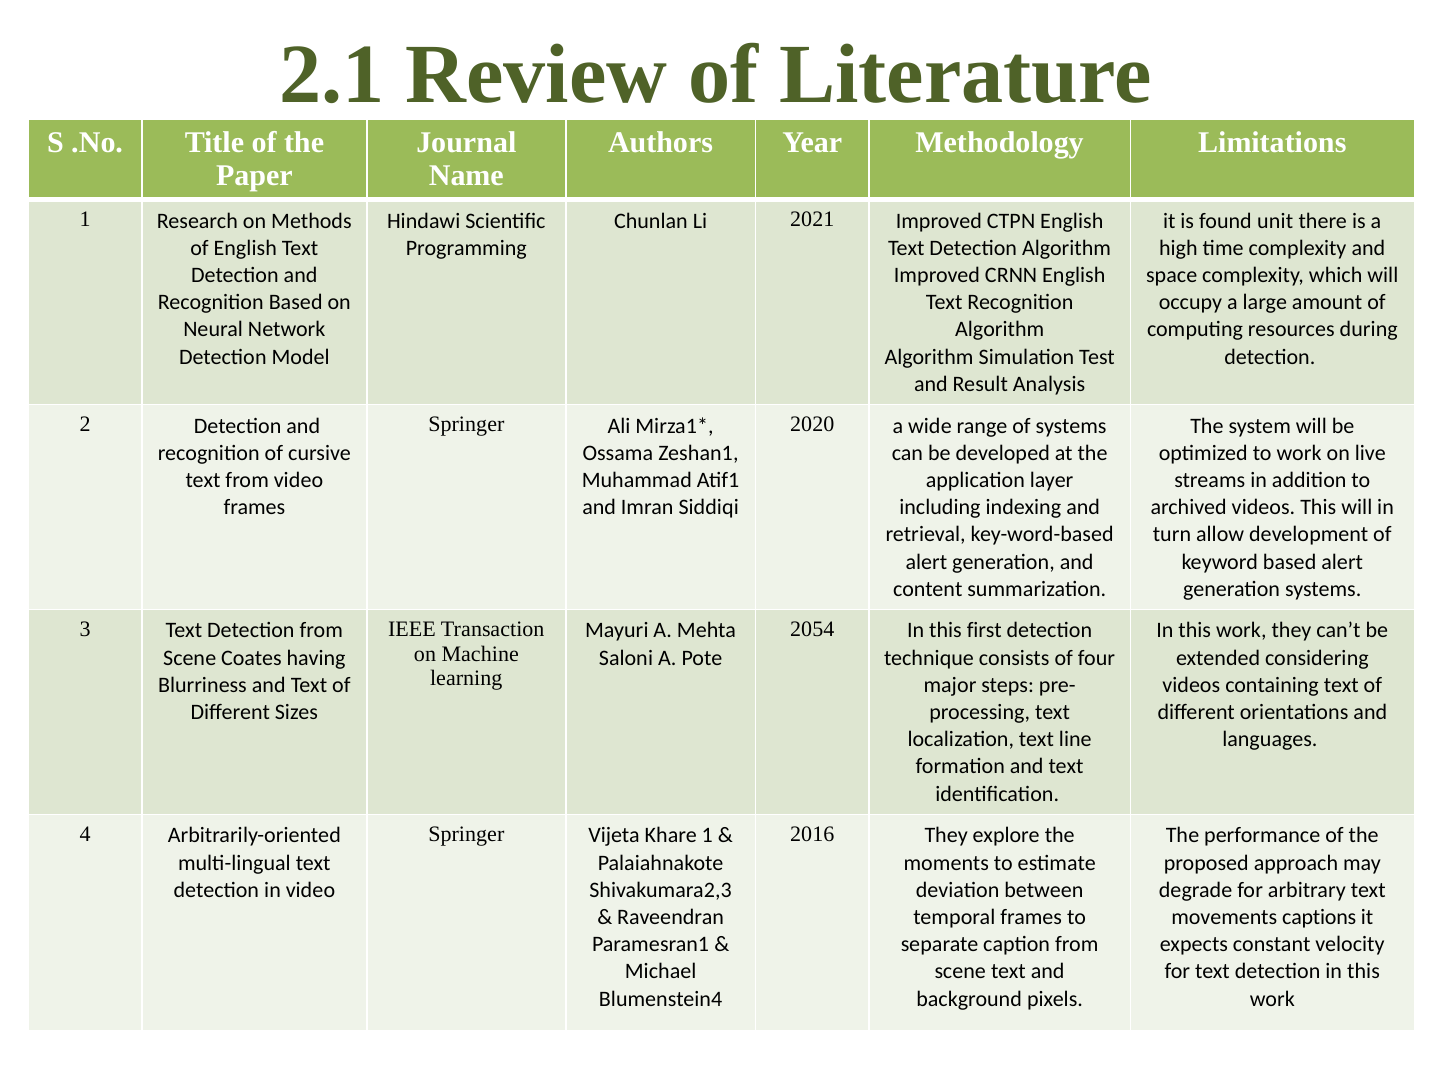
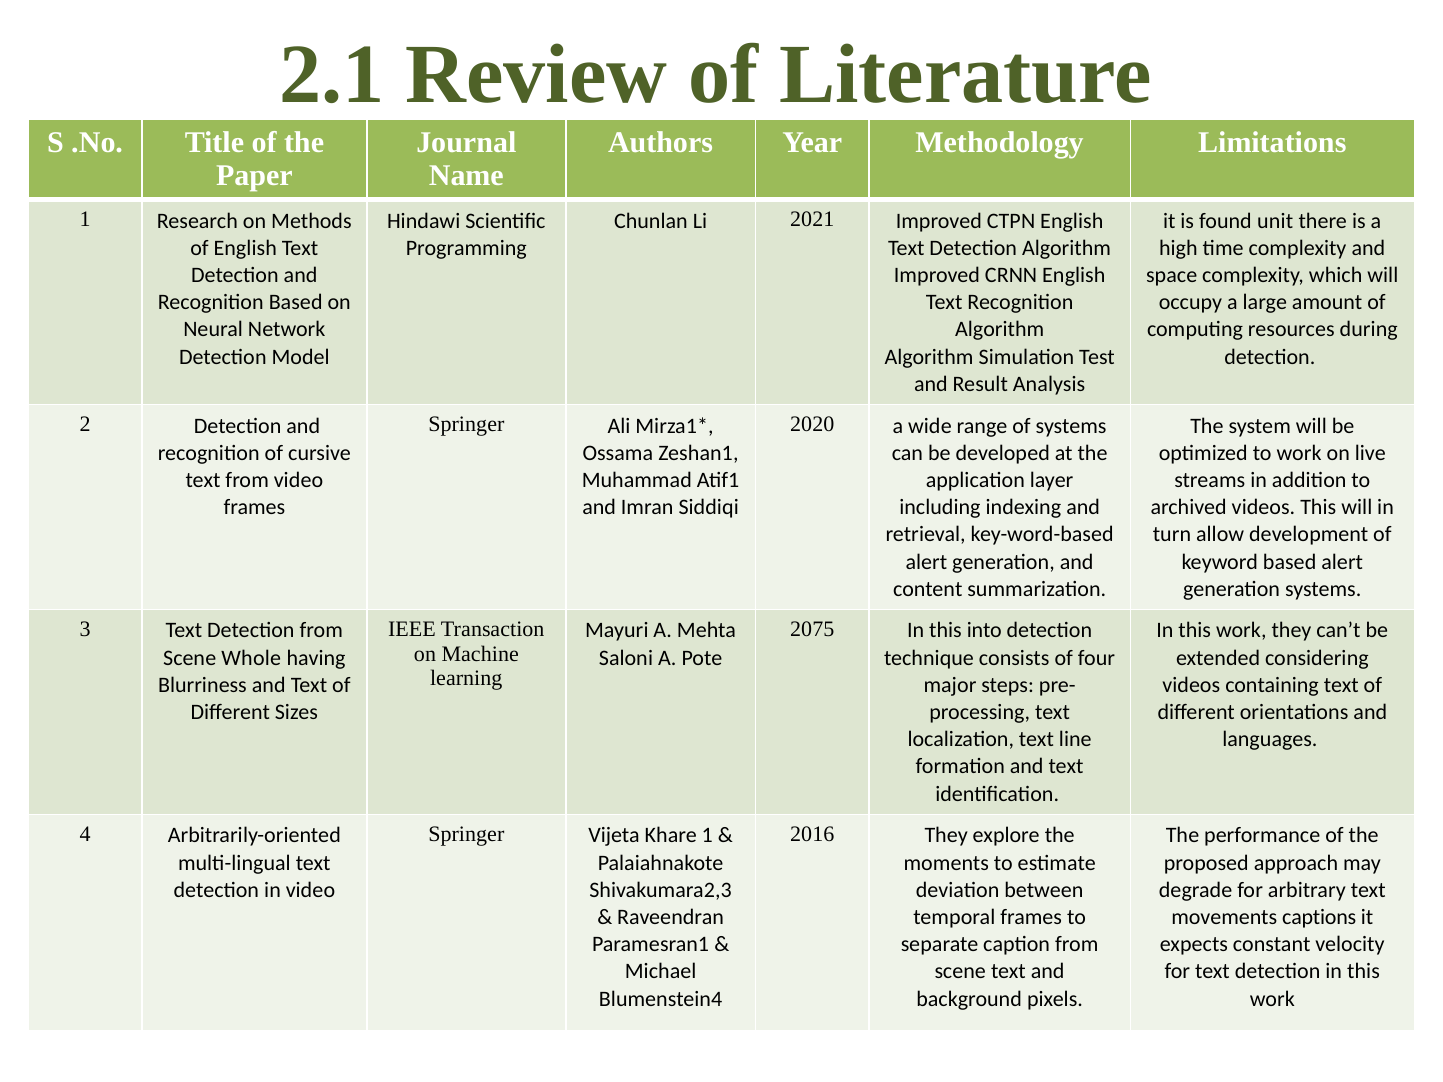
2054: 2054 -> 2075
first: first -> into
Coates: Coates -> Whole
